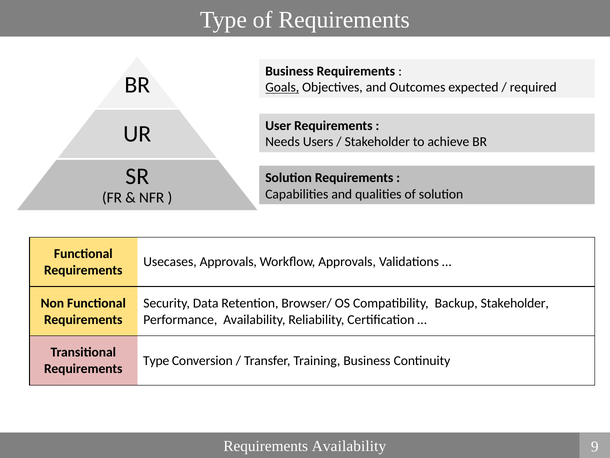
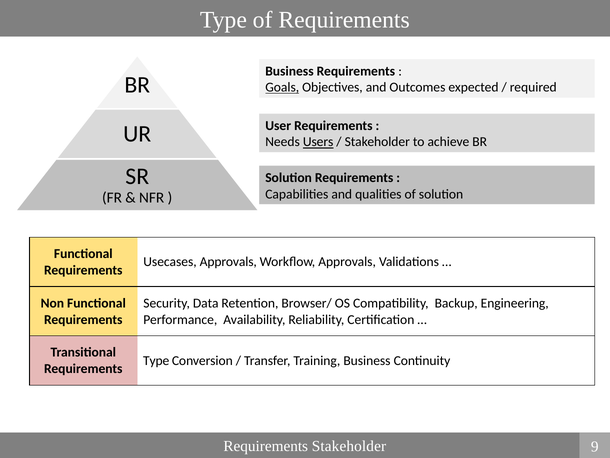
Users underline: none -> present
Backup Stakeholder: Stakeholder -> Engineering
Requirements Availability: Availability -> Stakeholder
